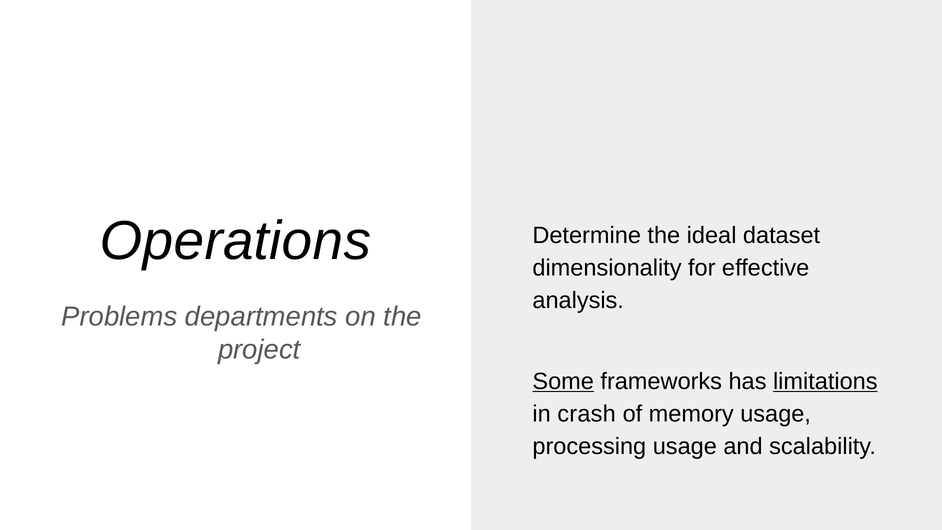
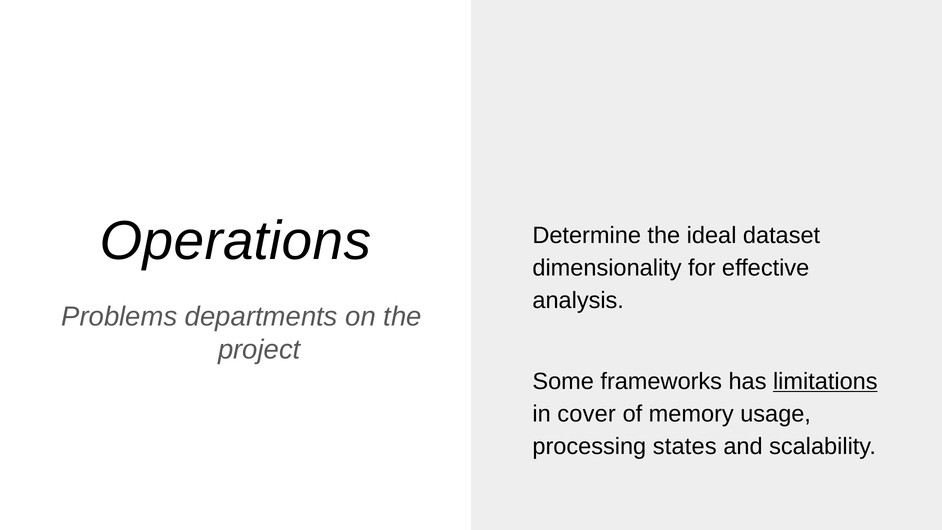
Some underline: present -> none
crash: crash -> cover
processing usage: usage -> states
